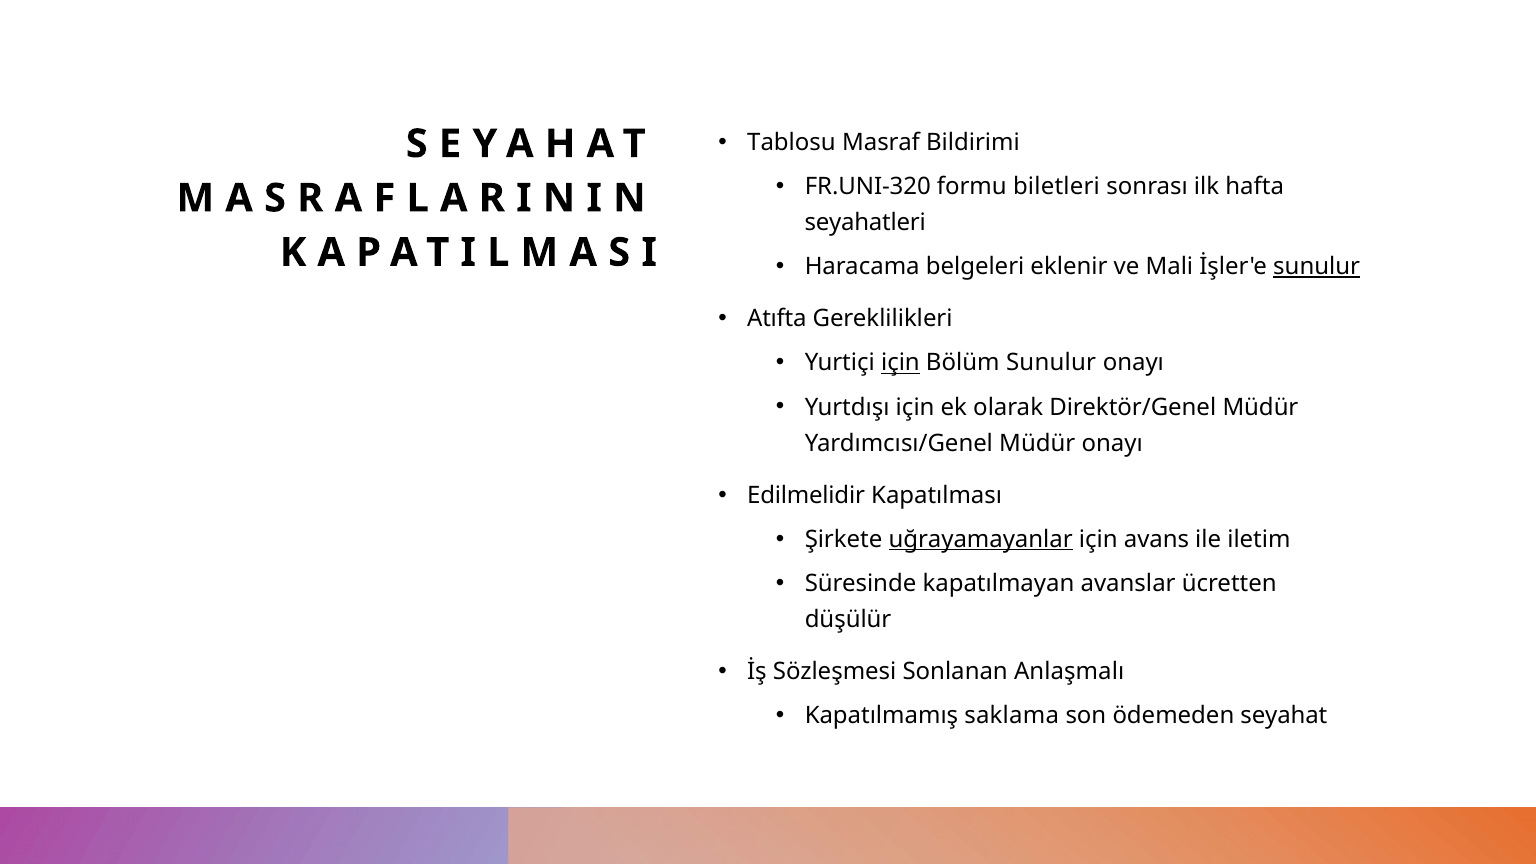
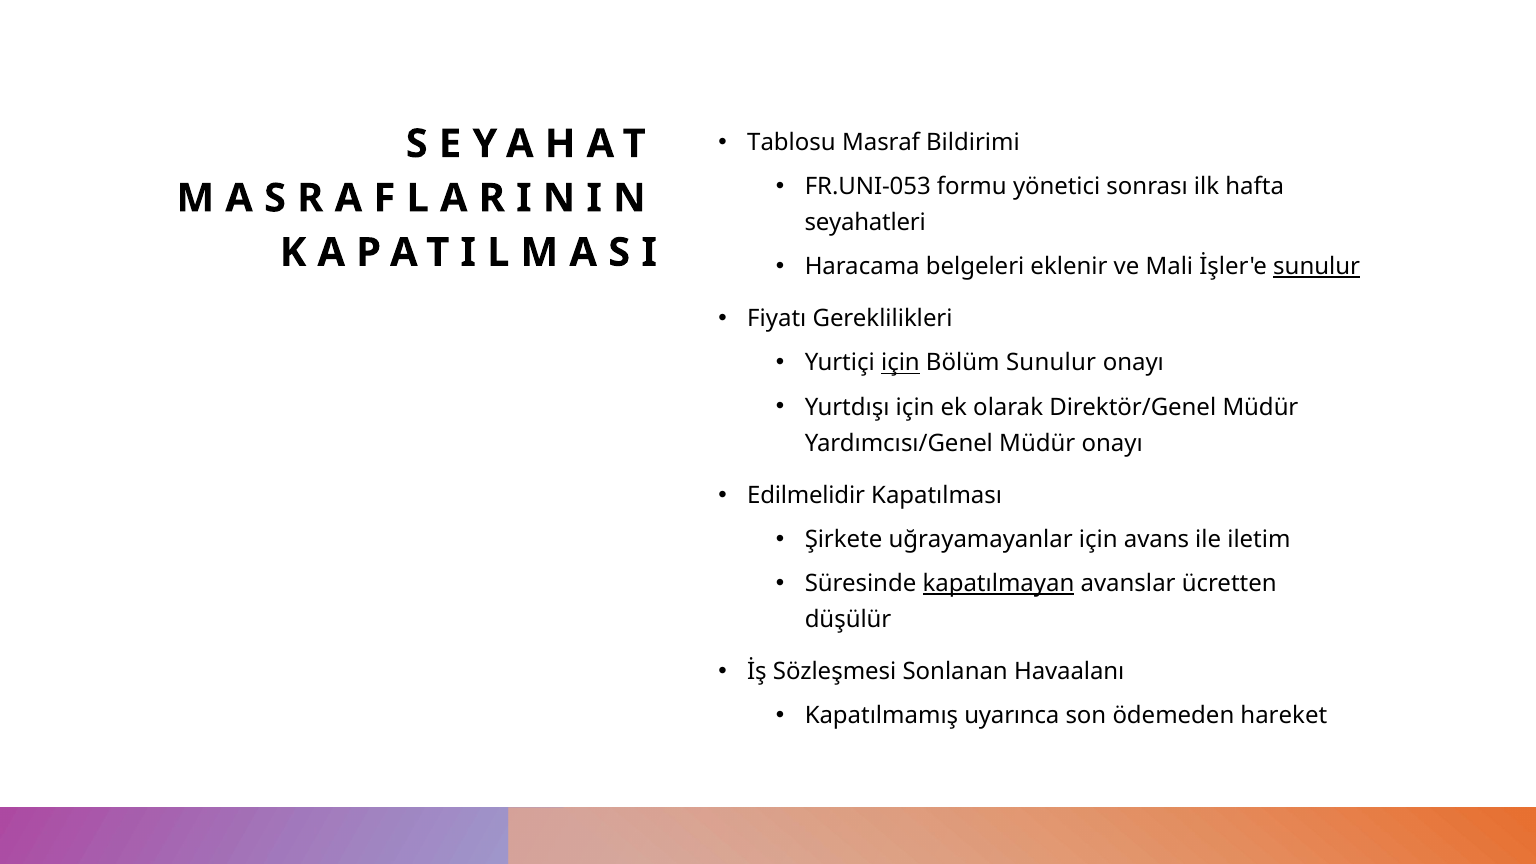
FR.UNI-320: FR.UNI-320 -> FR.UNI-053
biletleri: biletleri -> yönetici
Atıfta: Atıfta -> Fiyatı
uğrayamayanlar underline: present -> none
kapatılmayan underline: none -> present
Anlaşmalı: Anlaşmalı -> Havaalanı
saklama: saklama -> uyarınca
seyahat: seyahat -> hareket
